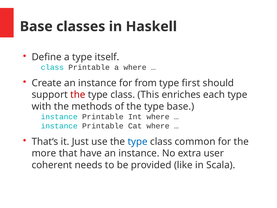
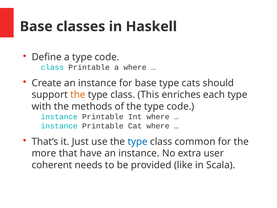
a type itself: itself -> code
for from: from -> base
first: first -> cats
the at (78, 95) colour: red -> orange
the type base: base -> code
